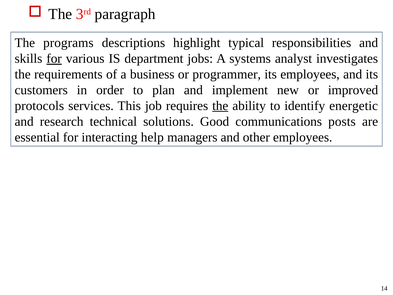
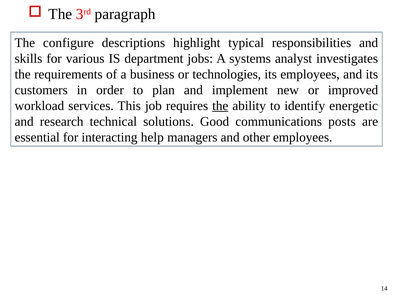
programs: programs -> configure
for at (54, 59) underline: present -> none
programmer: programmer -> technologies
protocols: protocols -> workload
